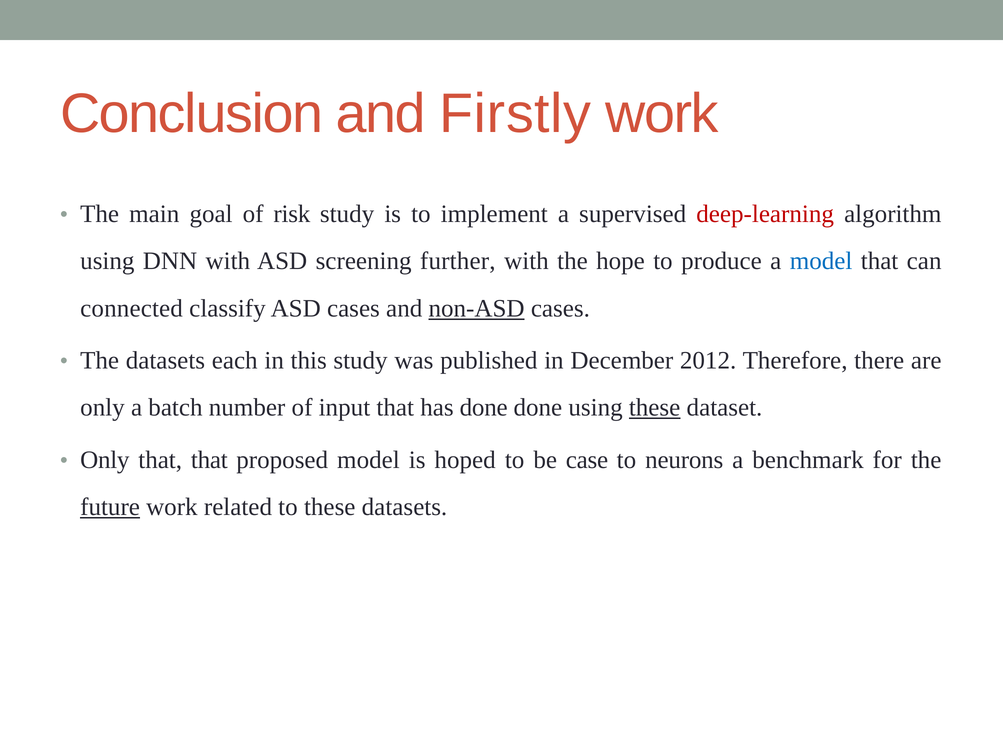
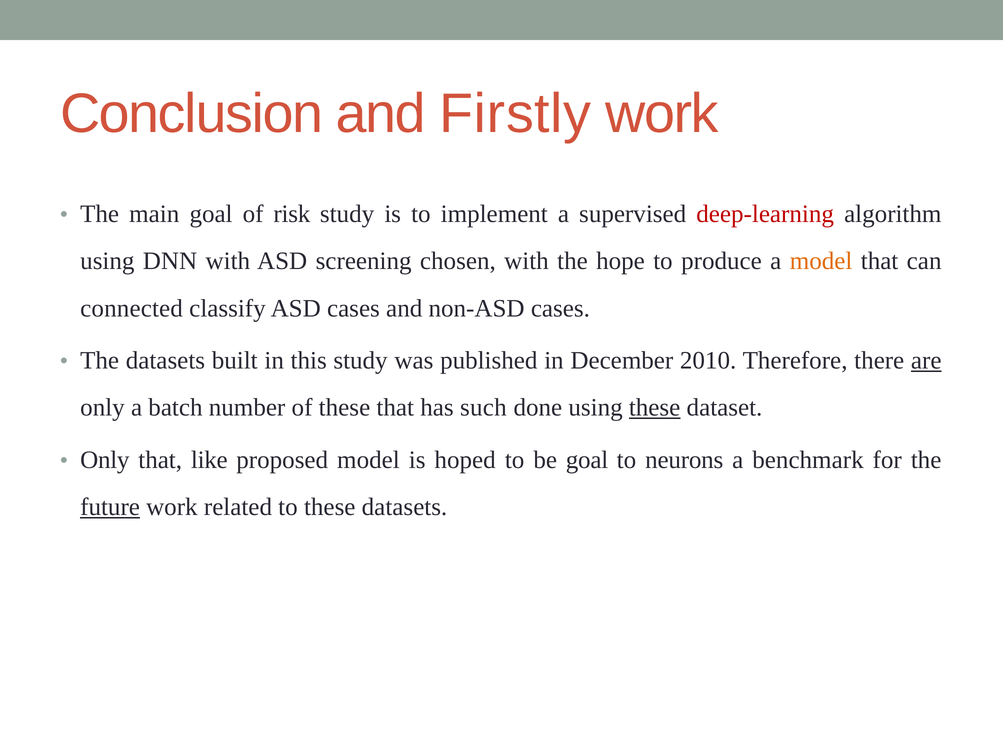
further: further -> chosen
model at (821, 261) colour: blue -> orange
non-ASD underline: present -> none
each: each -> built
2012: 2012 -> 2010
are underline: none -> present
of input: input -> these
has done: done -> such
that that: that -> like
be case: case -> goal
